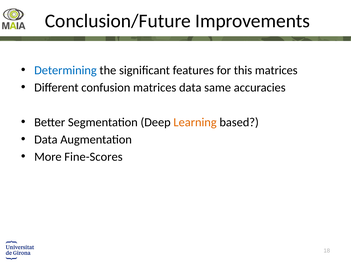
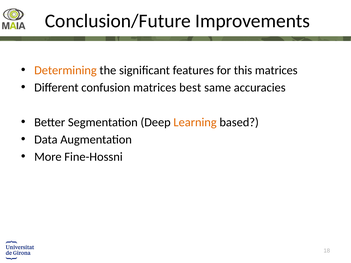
Determining colour: blue -> orange
matrices data: data -> best
Fine-Scores: Fine-Scores -> Fine-Hossni
